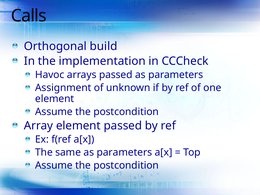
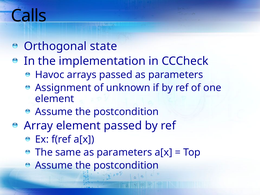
build: build -> state
